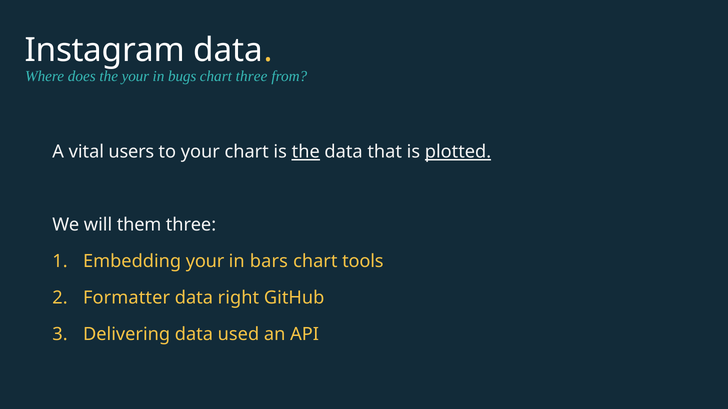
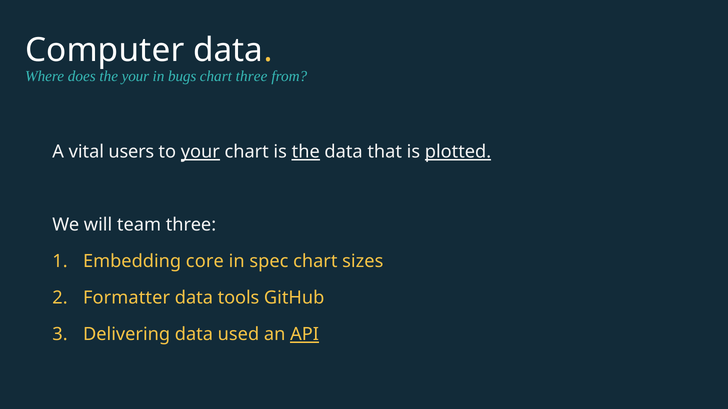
Instagram: Instagram -> Computer
your at (200, 152) underline: none -> present
them: them -> team
Embedding your: your -> core
bars: bars -> spec
tools: tools -> sizes
right: right -> tools
API underline: none -> present
